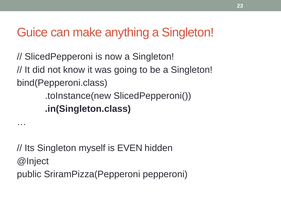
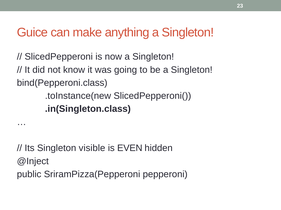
myself: myself -> visible
